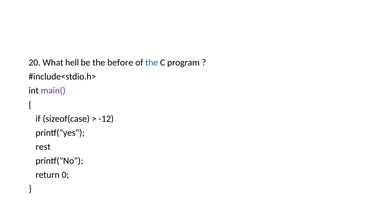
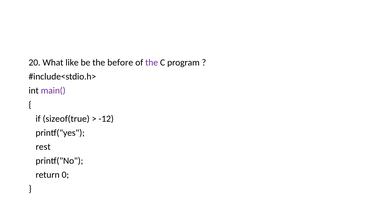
hell: hell -> like
the at (152, 63) colour: blue -> purple
sizeof(case: sizeof(case -> sizeof(true
